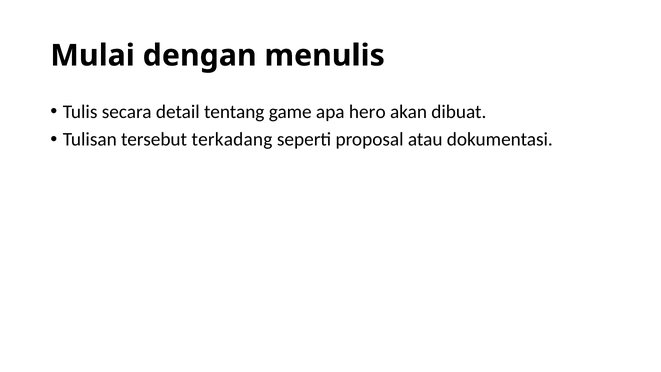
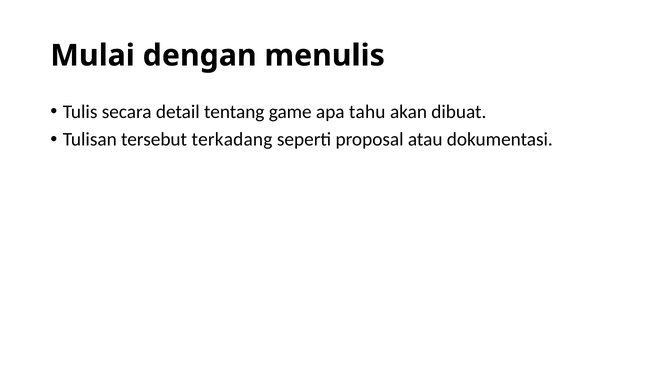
hero: hero -> tahu
